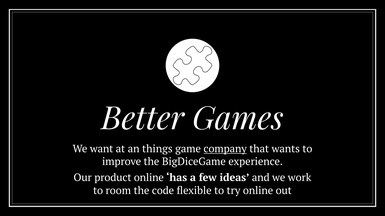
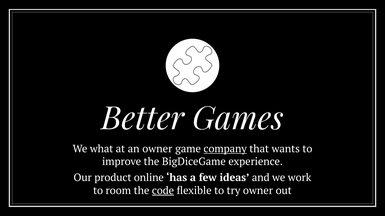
want: want -> what
an things: things -> owner
code underline: none -> present
try online: online -> owner
